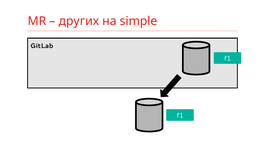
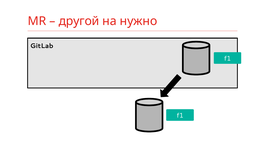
других: других -> другой
simple: simple -> нужно
